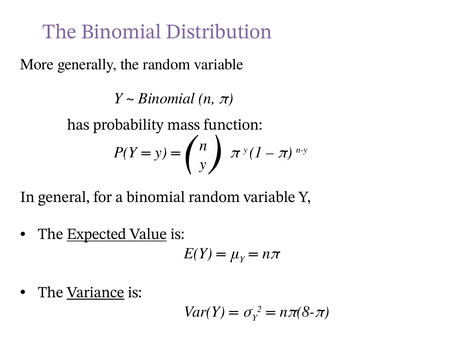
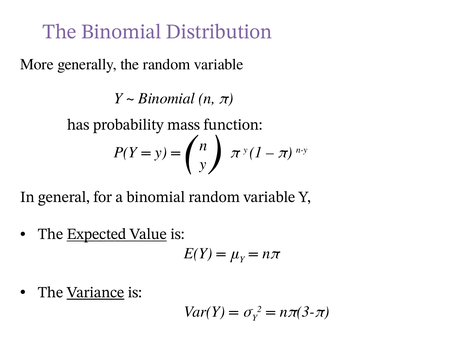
nπ(8-π: nπ(8-π -> nπ(3-π
